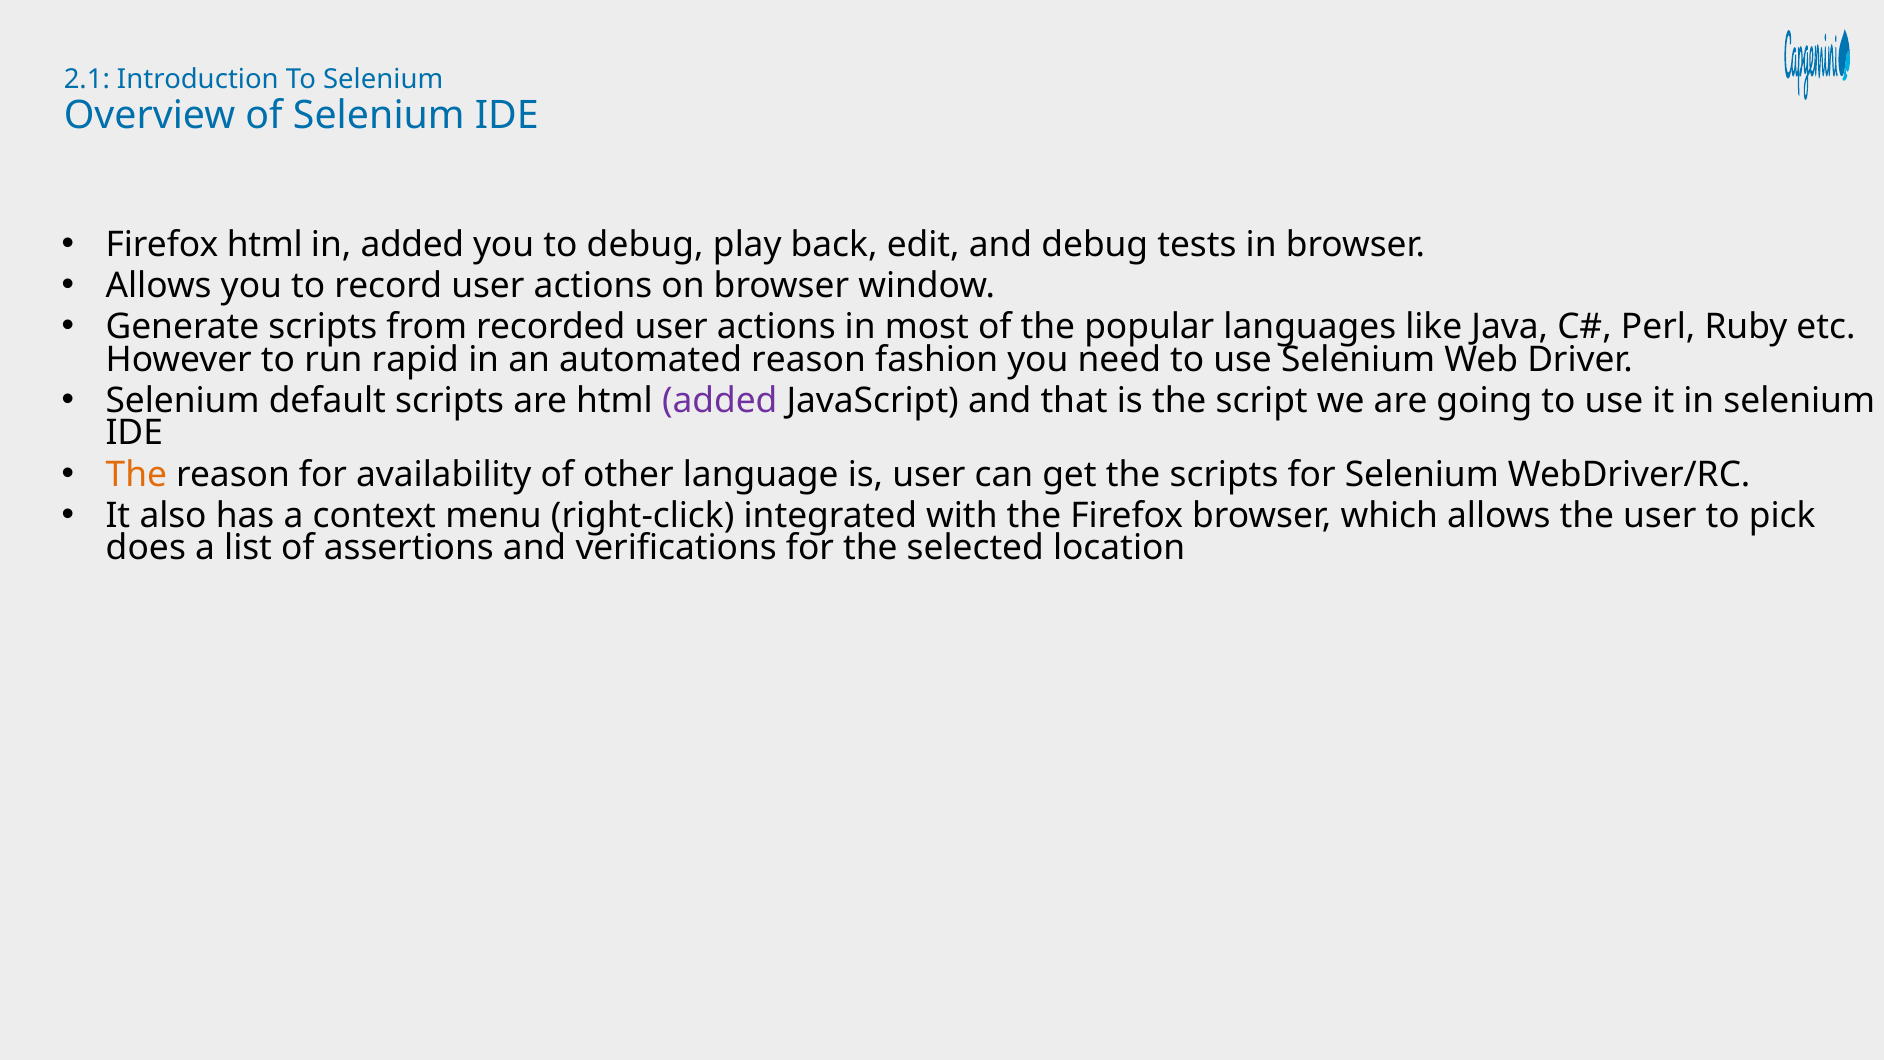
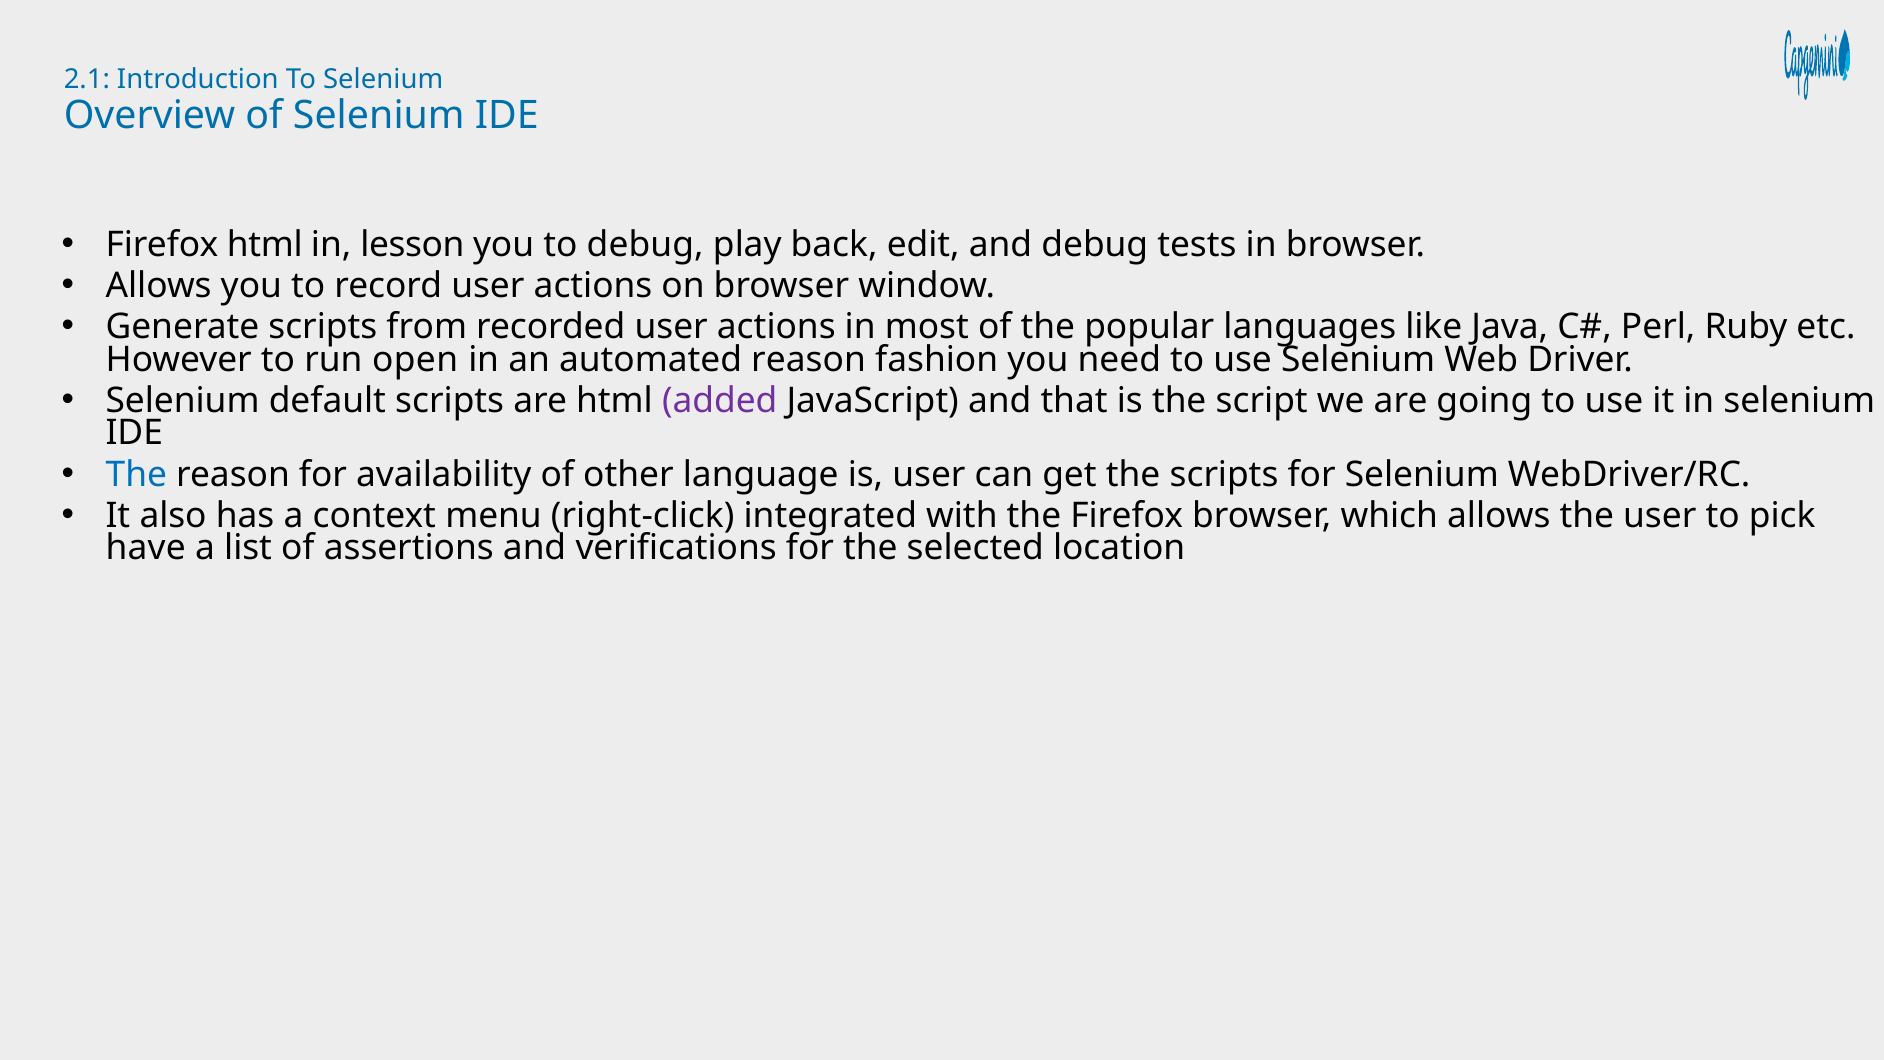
in added: added -> lesson
rapid: rapid -> open
The at (136, 474) colour: orange -> blue
does: does -> have
